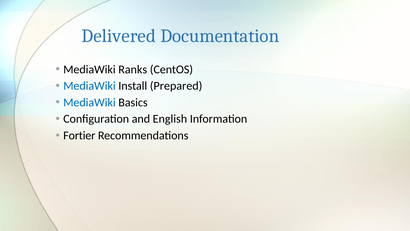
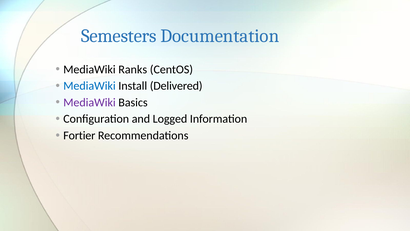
Delivered: Delivered -> Semesters
Prepared: Prepared -> Delivered
MediaWiki at (89, 102) colour: blue -> purple
English: English -> Logged
